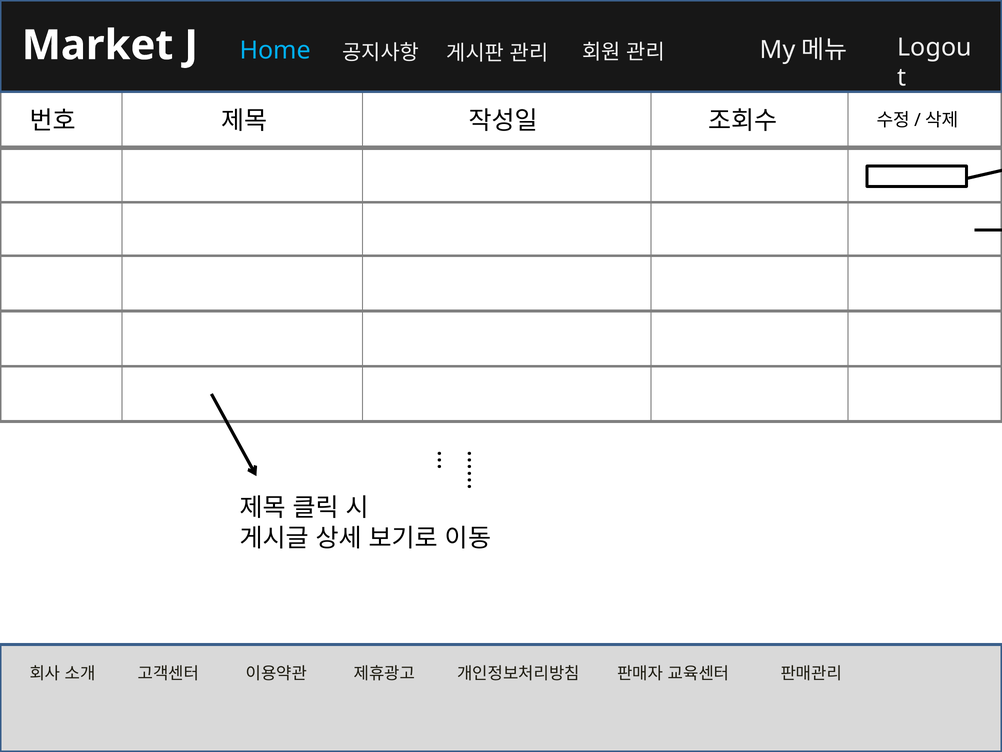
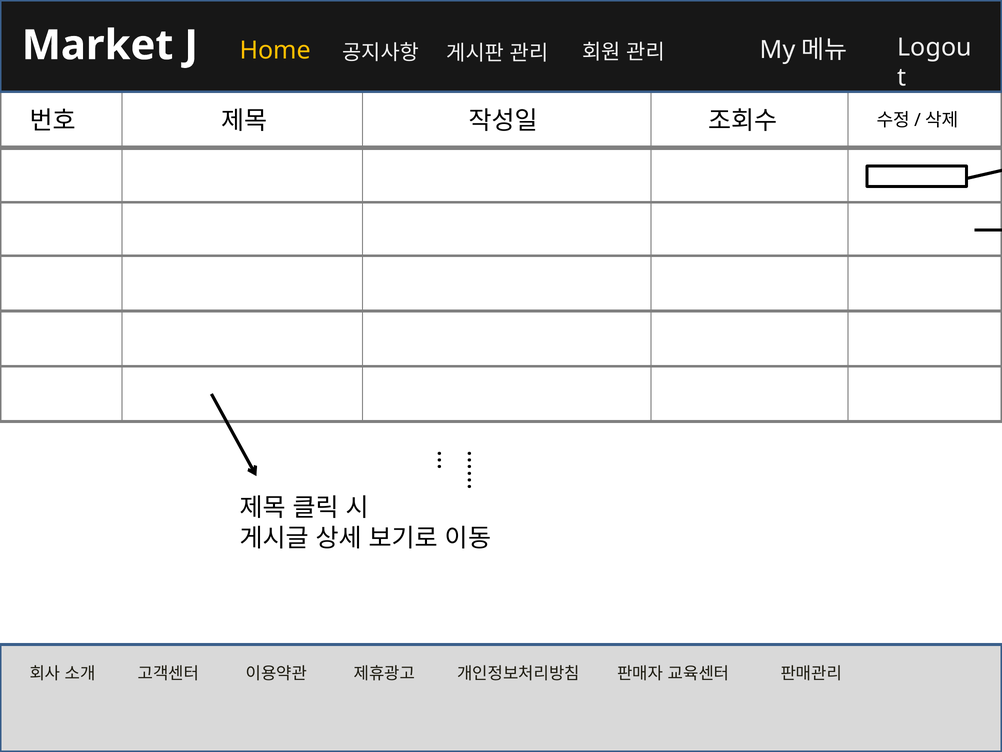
Home colour: light blue -> yellow
